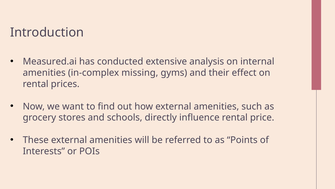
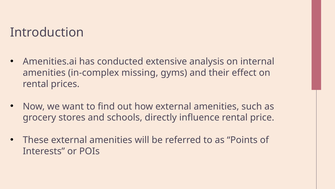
Measured.ai: Measured.ai -> Amenities.ai
